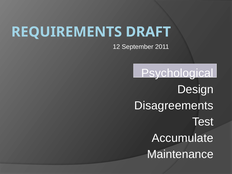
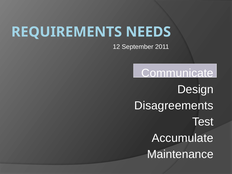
DRAFT: DRAFT -> NEEDS
Psychological: Psychological -> Communicate
